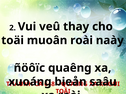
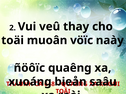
muoân roài: roài -> vöïc
